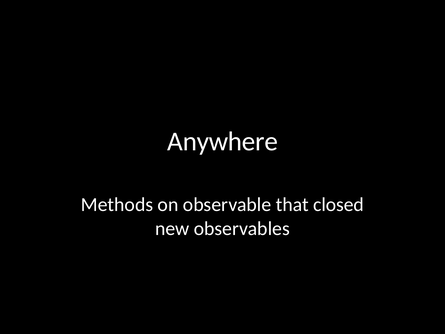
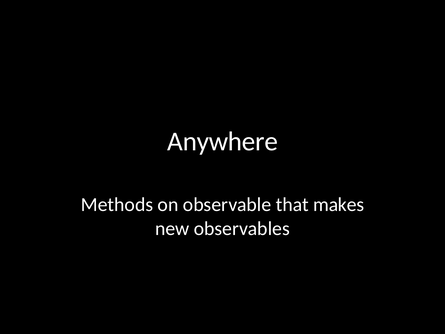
closed: closed -> makes
